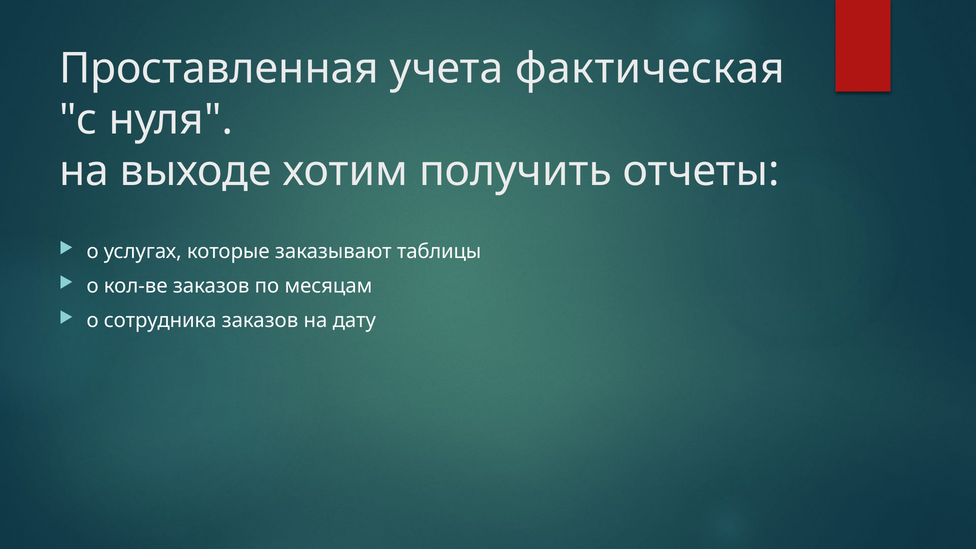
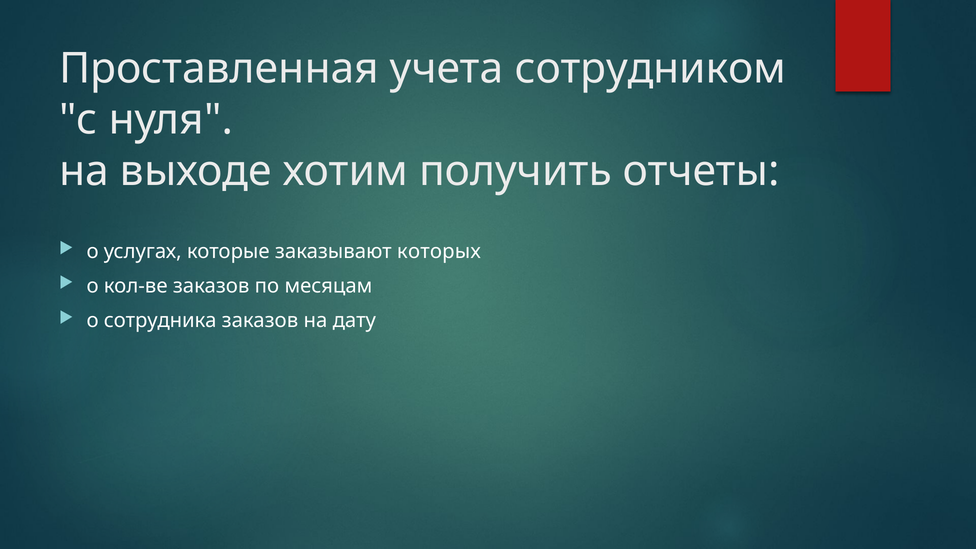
фактическая: фактическая -> сотрудником
таблицы: таблицы -> которых
